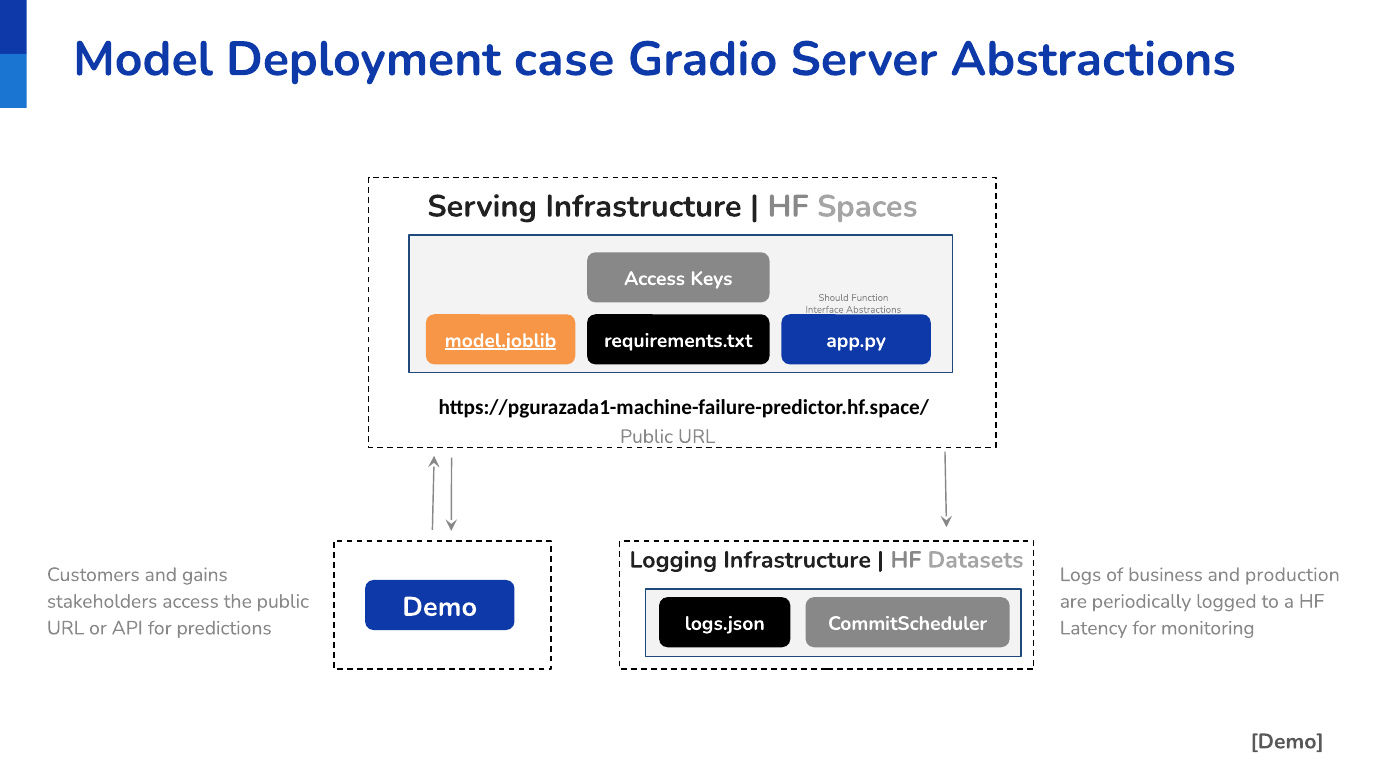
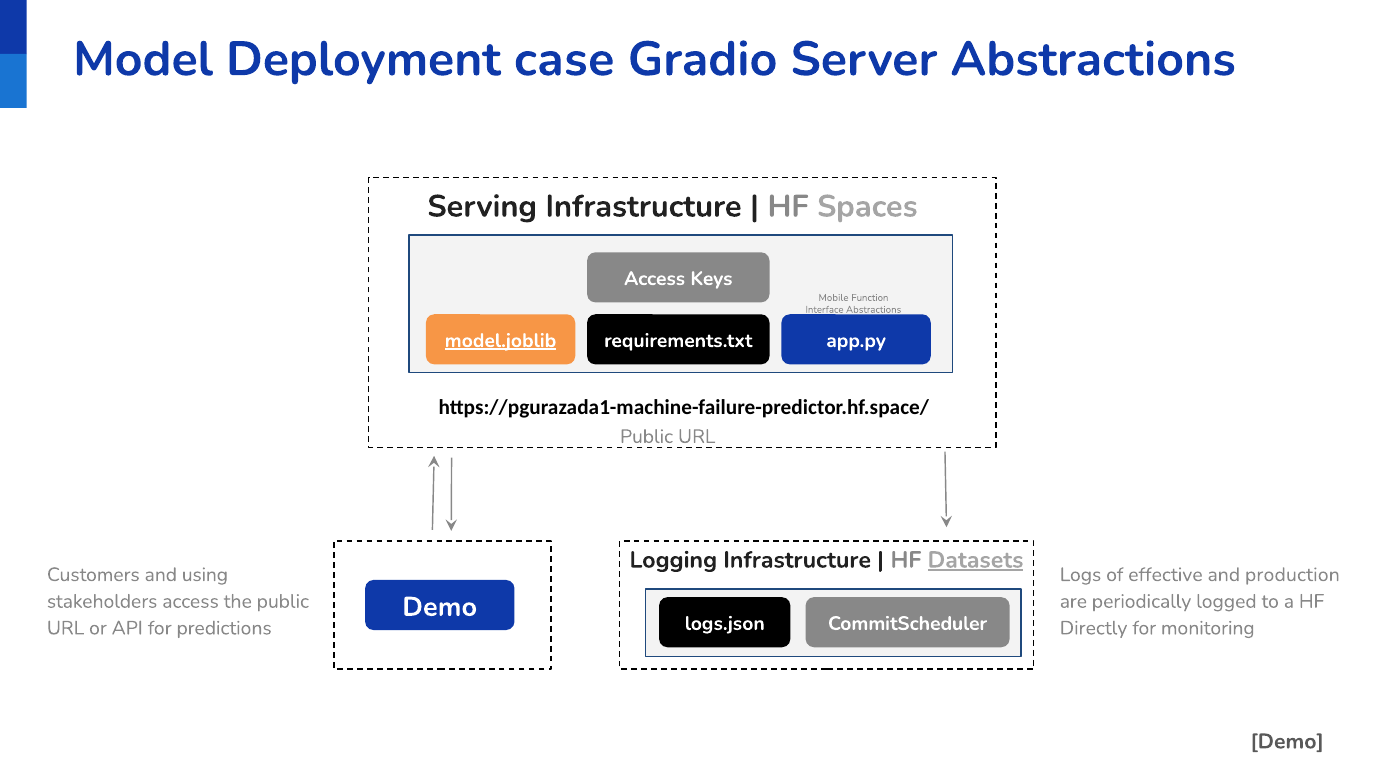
Should: Should -> Mobile
Datasets underline: none -> present
gains: gains -> using
business: business -> effective
Latency: Latency -> Directly
